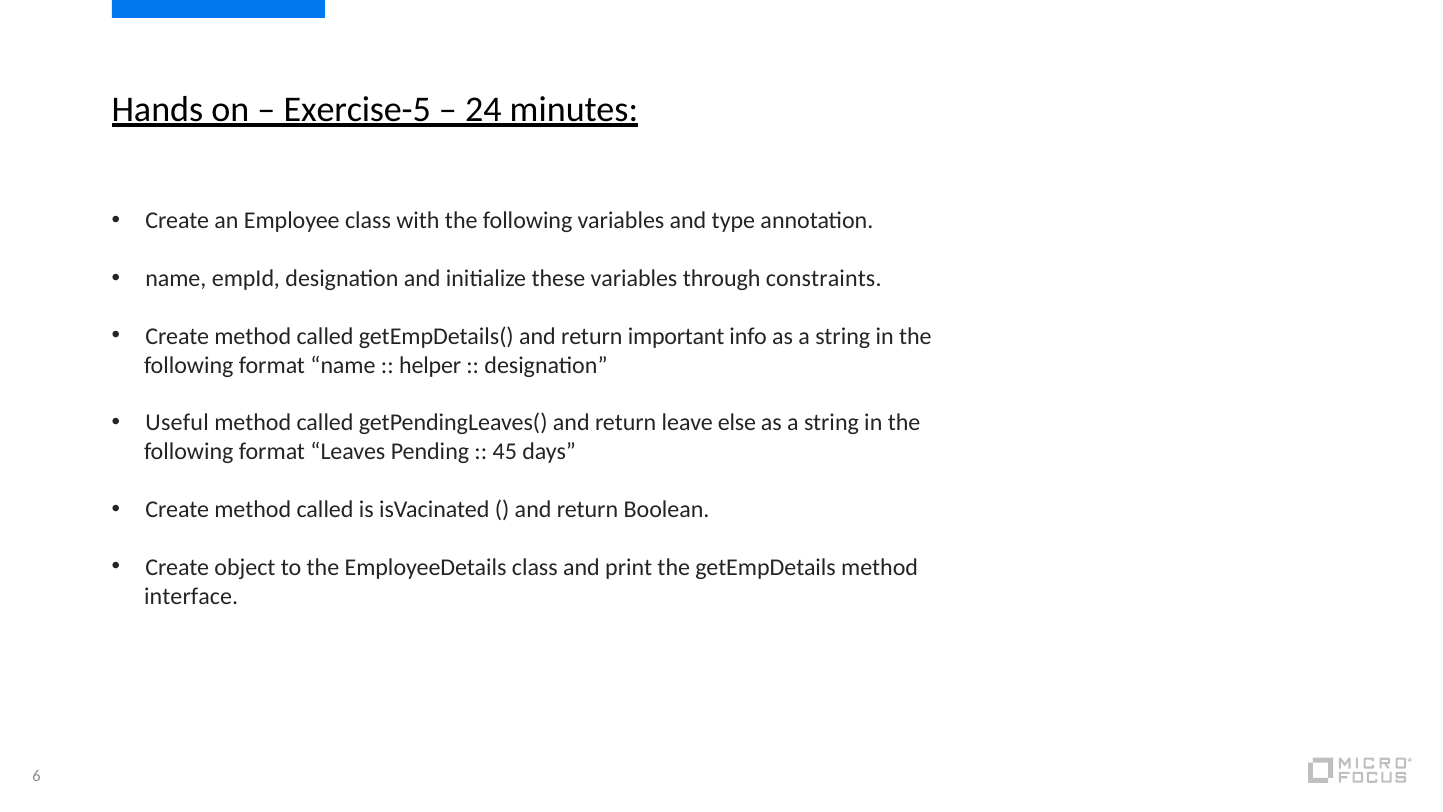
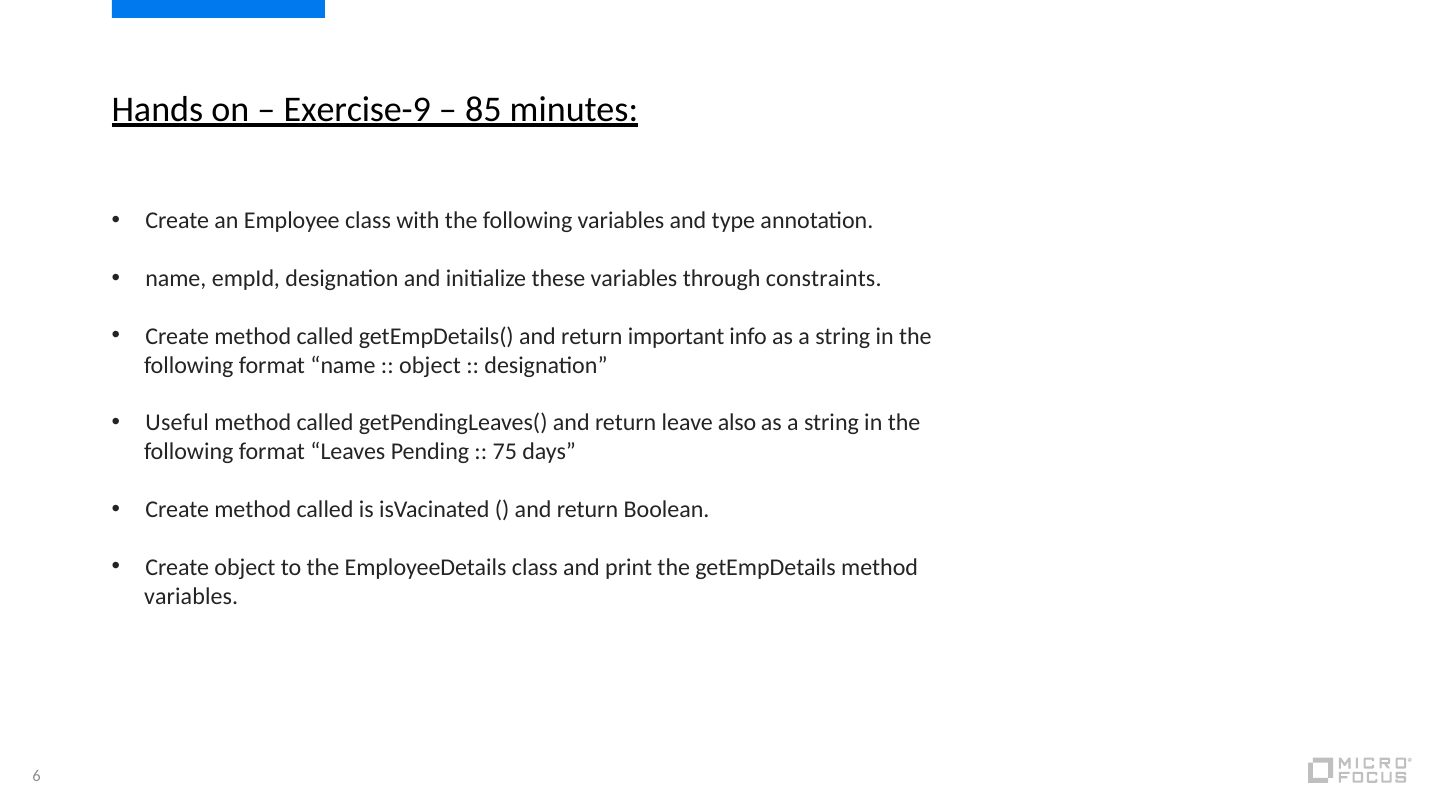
Exercise-5: Exercise-5 -> Exercise-9
24: 24 -> 85
helper at (430, 365): helper -> object
else: else -> also
45: 45 -> 75
interface at (191, 596): interface -> variables
